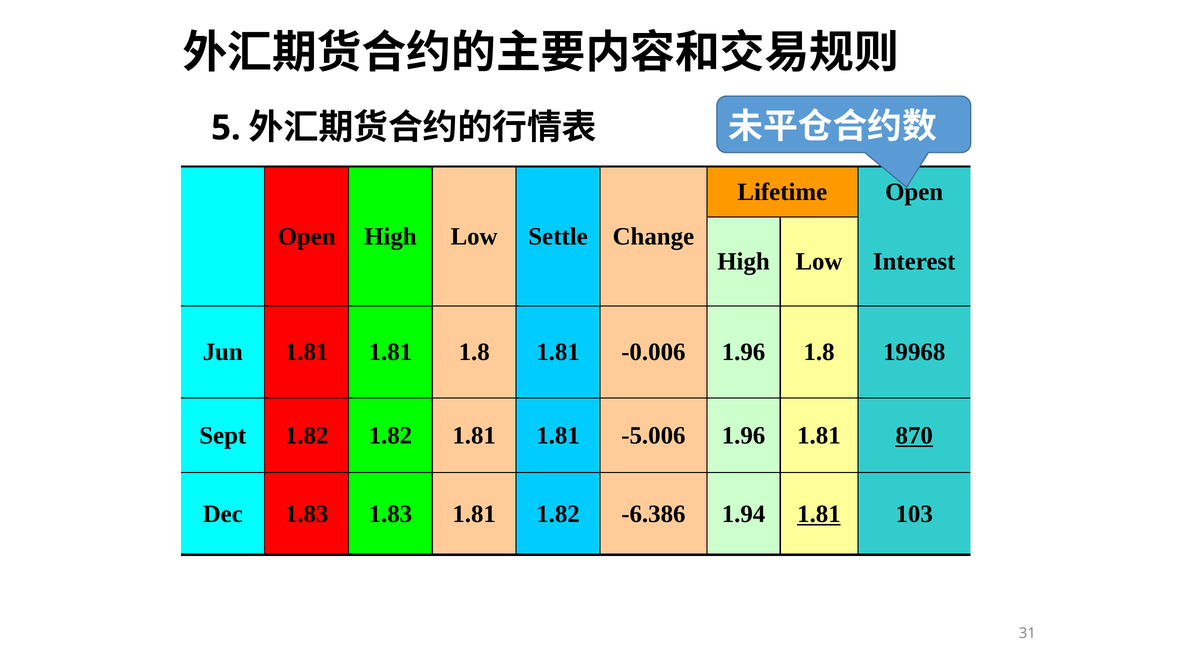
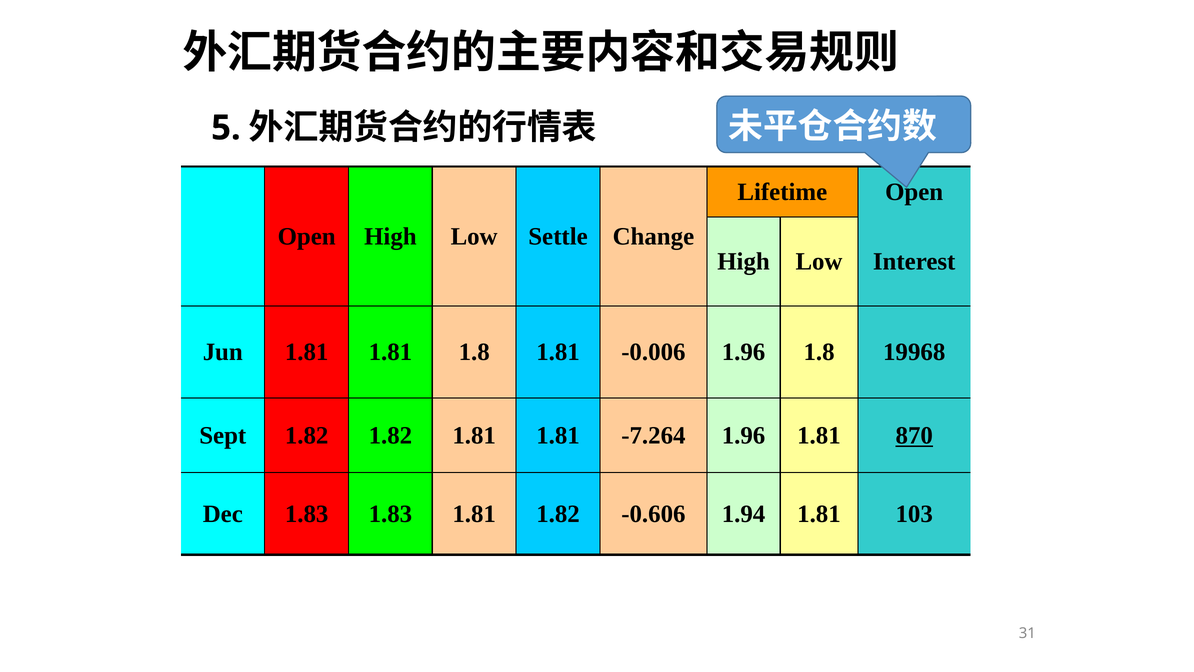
-5.006: -5.006 -> -7.264
-6.386: -6.386 -> -0.606
1.81 at (819, 514) underline: present -> none
